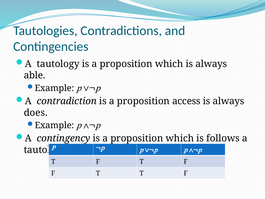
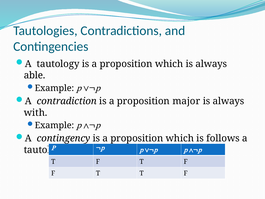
access: access -> major
does: does -> with
